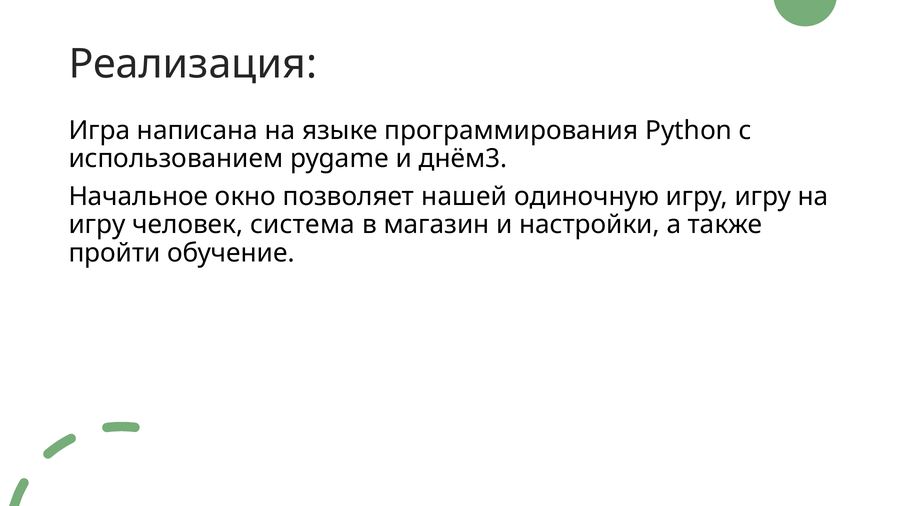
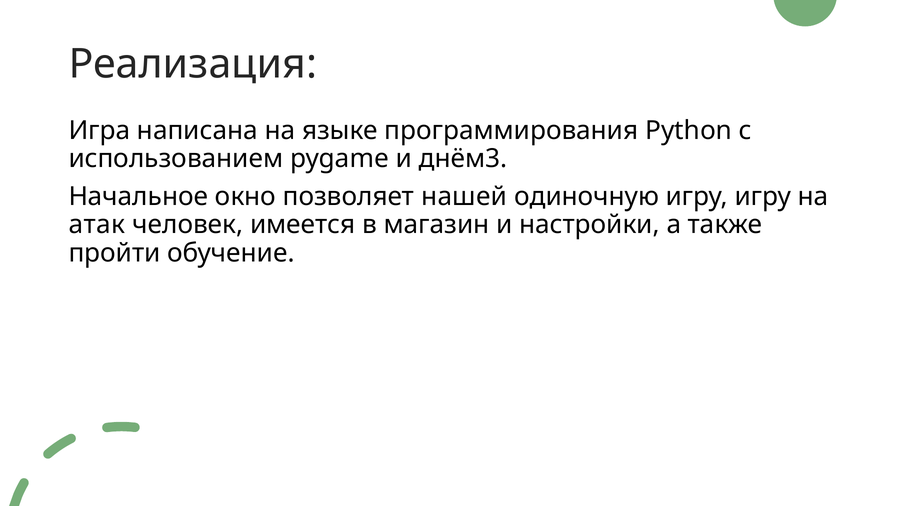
игру at (97, 225): игру -> атак
система: система -> имеется
